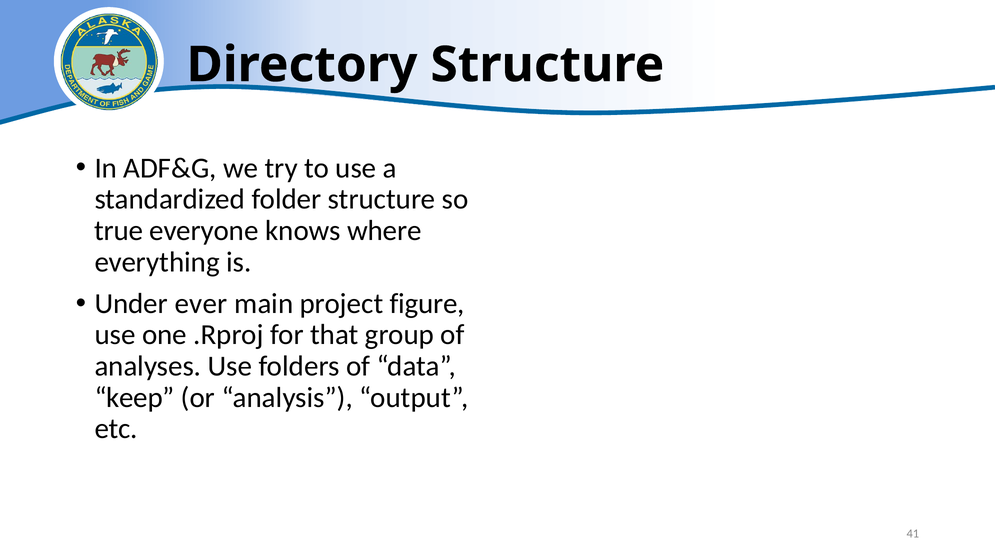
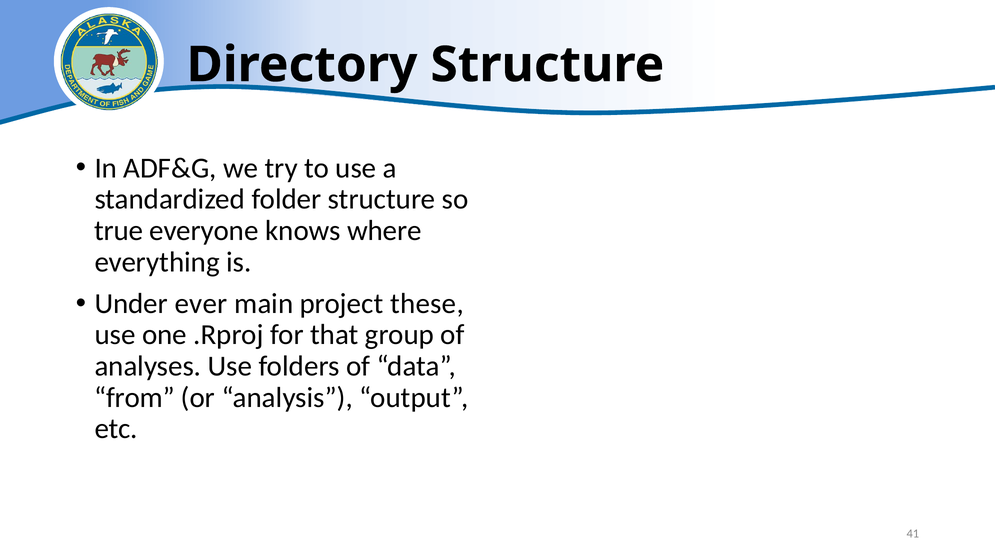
figure: figure -> these
keep: keep -> from
